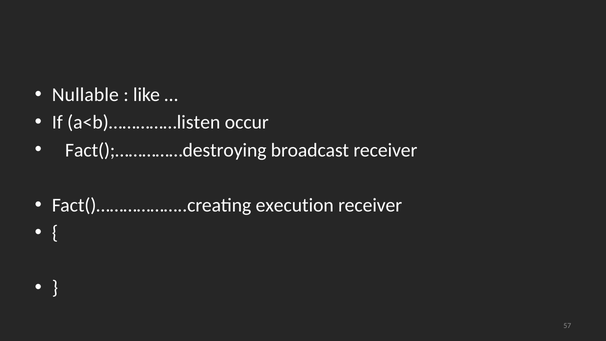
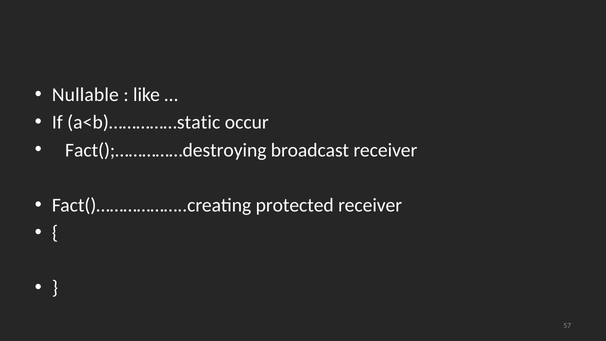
a<b)……………listen: a<b)……………listen -> a<b)……………static
execution: execution -> protected
